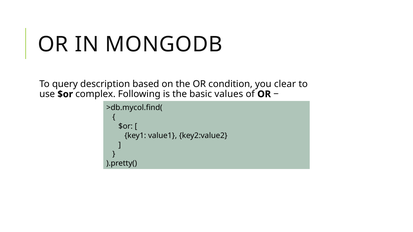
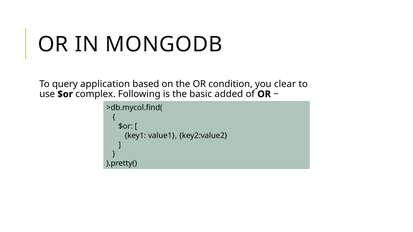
description: description -> application
values: values -> added
